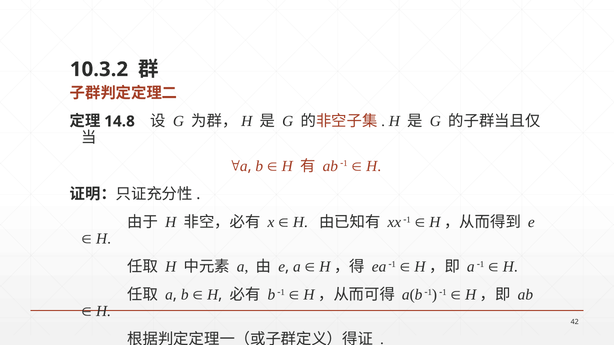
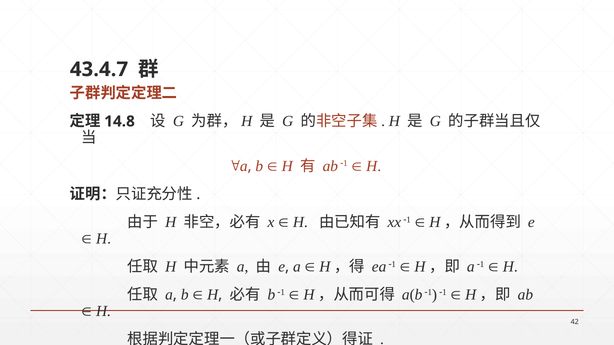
10.3.2: 10.3.2 -> 43.4.7
